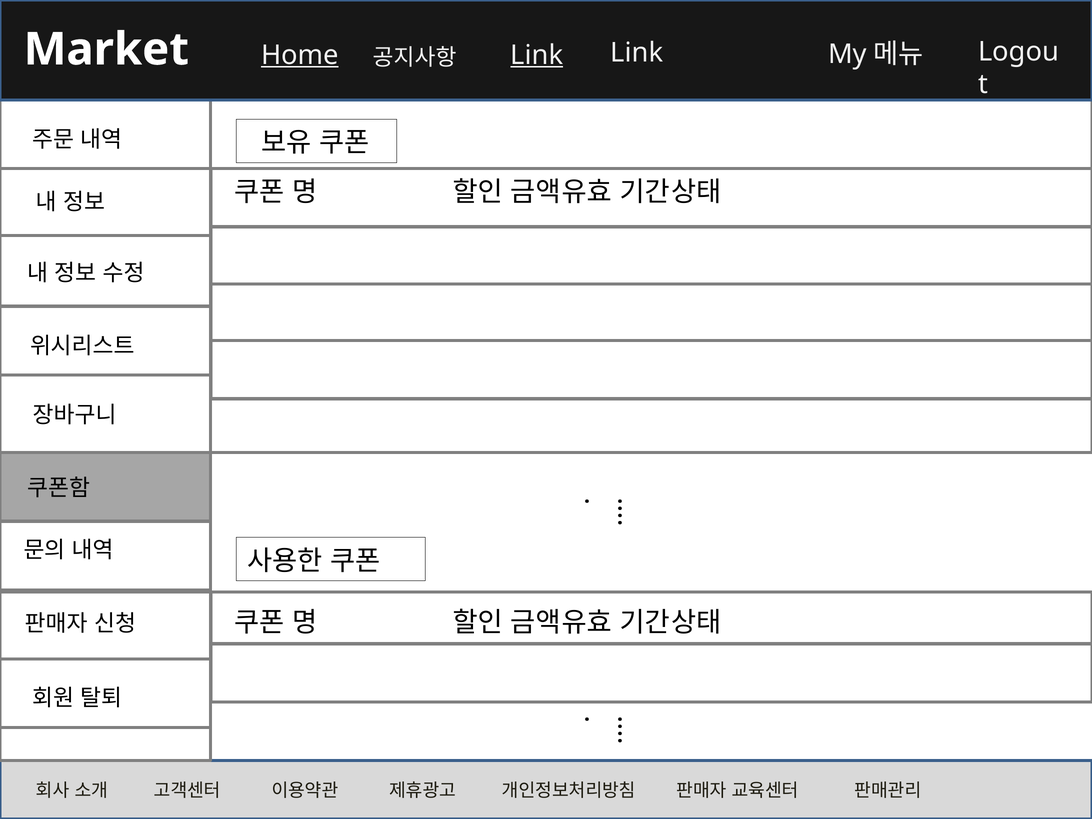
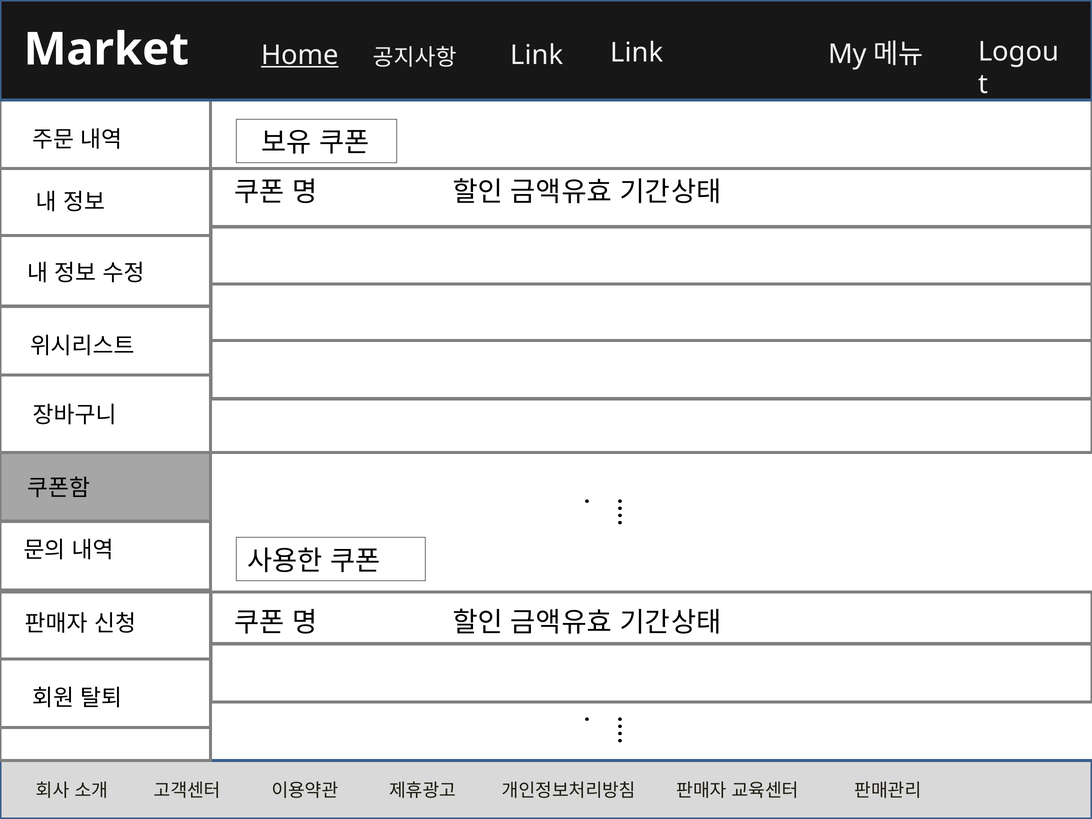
Link at (537, 55) underline: present -> none
